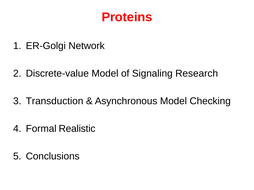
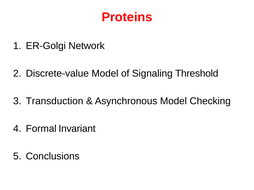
Research: Research -> Threshold
Realistic: Realistic -> Invariant
